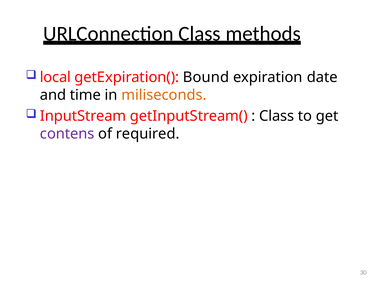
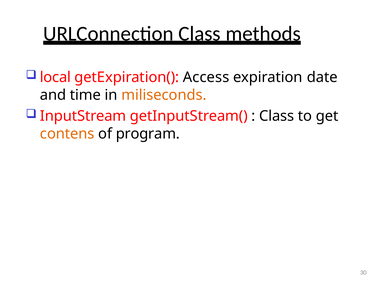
Bound: Bound -> Access
contens colour: purple -> orange
required: required -> program
